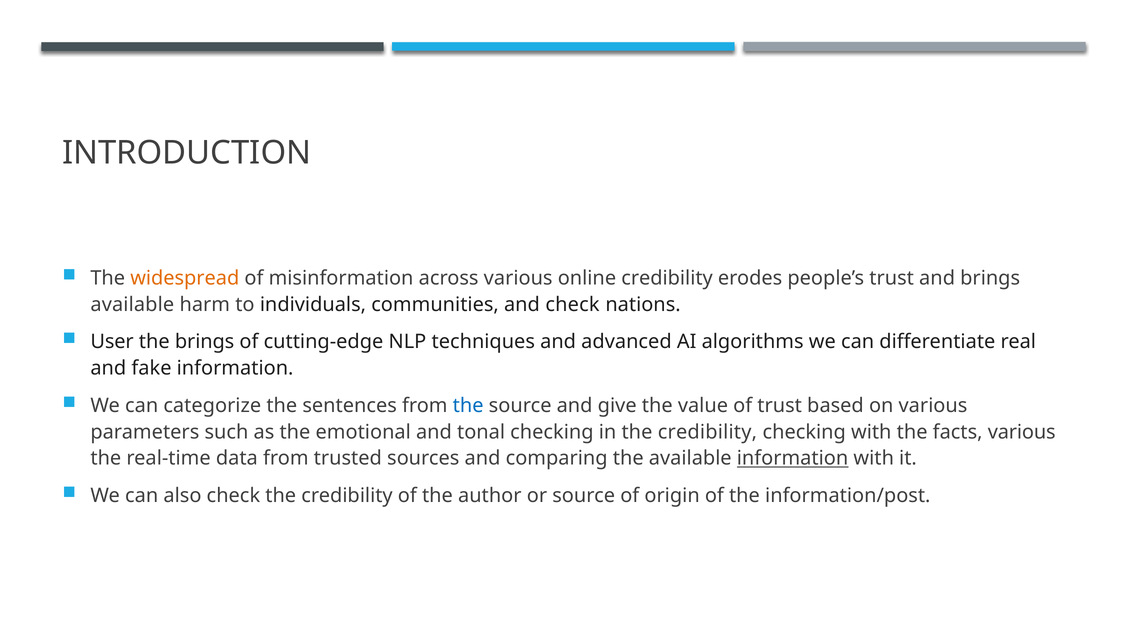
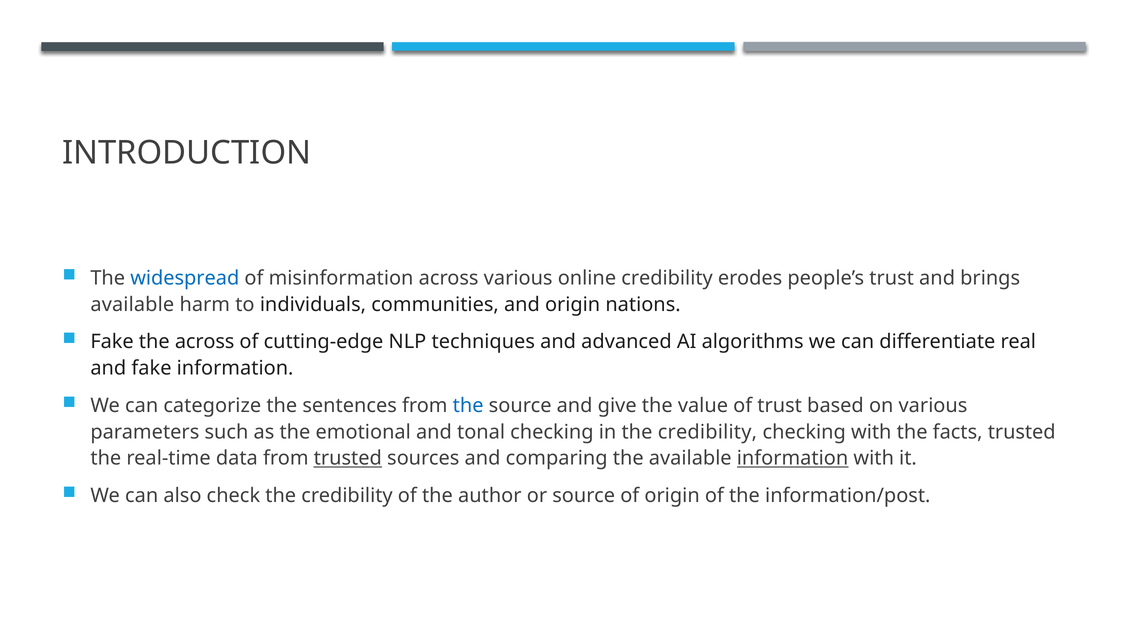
widespread colour: orange -> blue
and check: check -> origin
User at (112, 342): User -> Fake
the brings: brings -> across
facts various: various -> trusted
trusted at (348, 458) underline: none -> present
